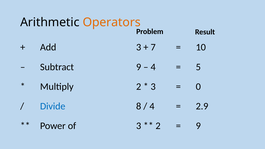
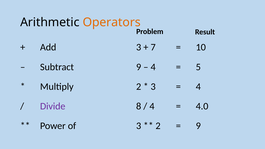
0 at (198, 87): 0 -> 4
Divide colour: blue -> purple
2.9: 2.9 -> 4.0
